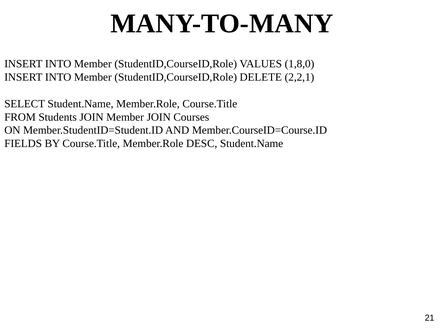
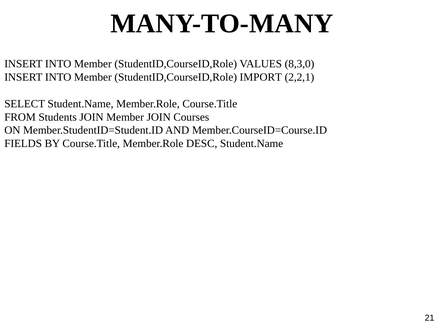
1,8,0: 1,8,0 -> 8,3,0
DELETE: DELETE -> IMPORT
